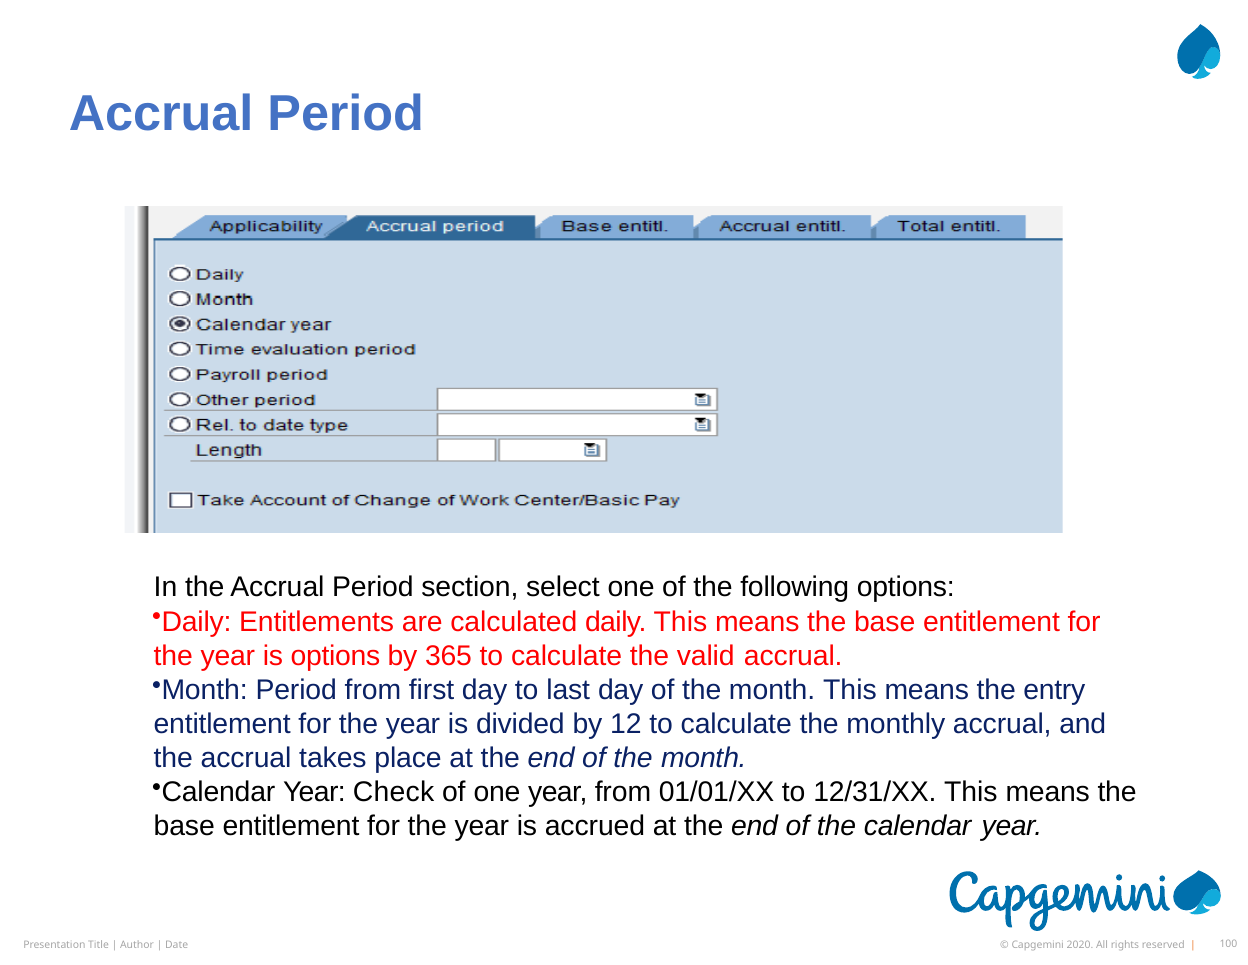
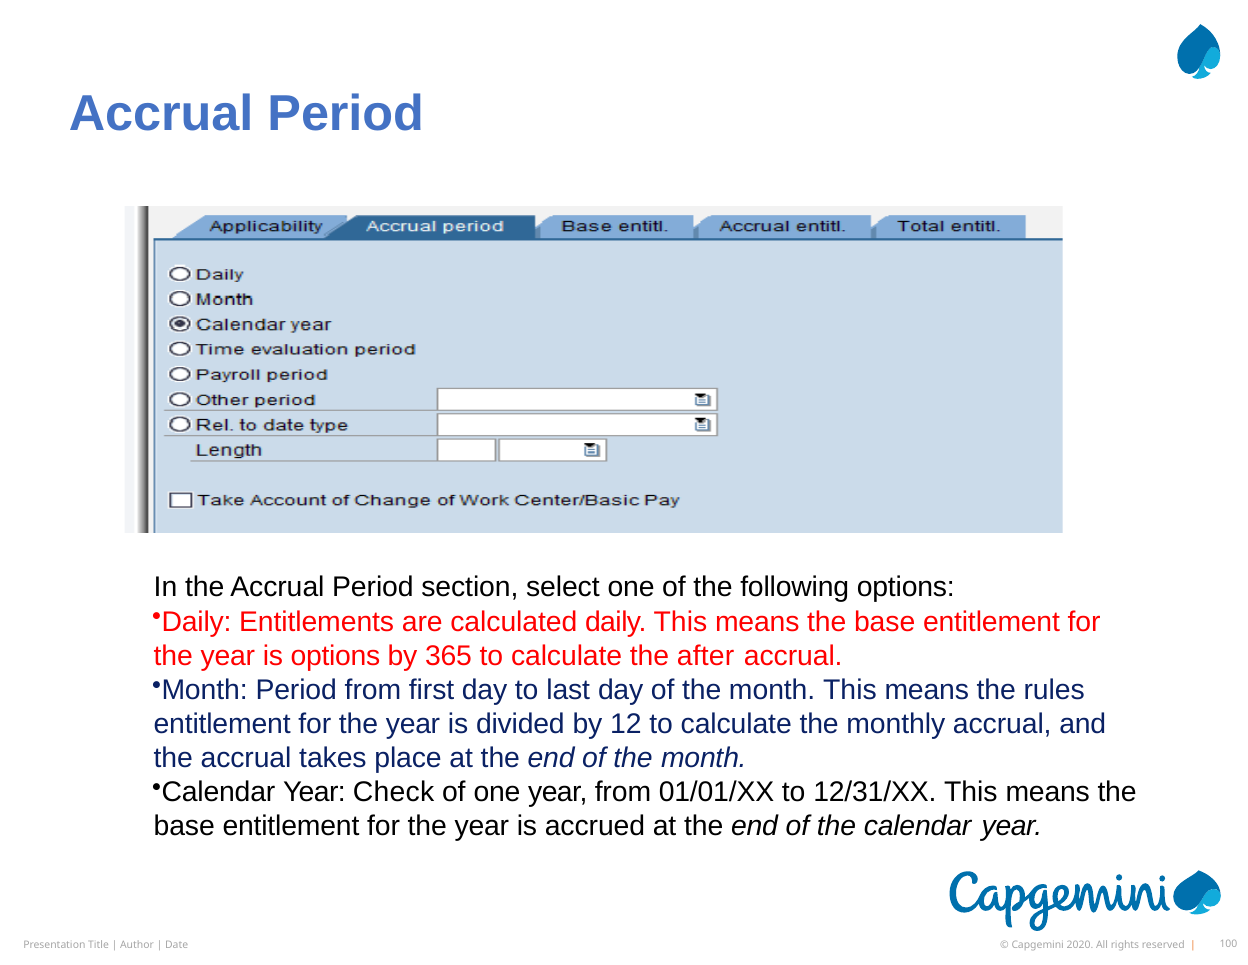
valid: valid -> after
entry: entry -> rules
